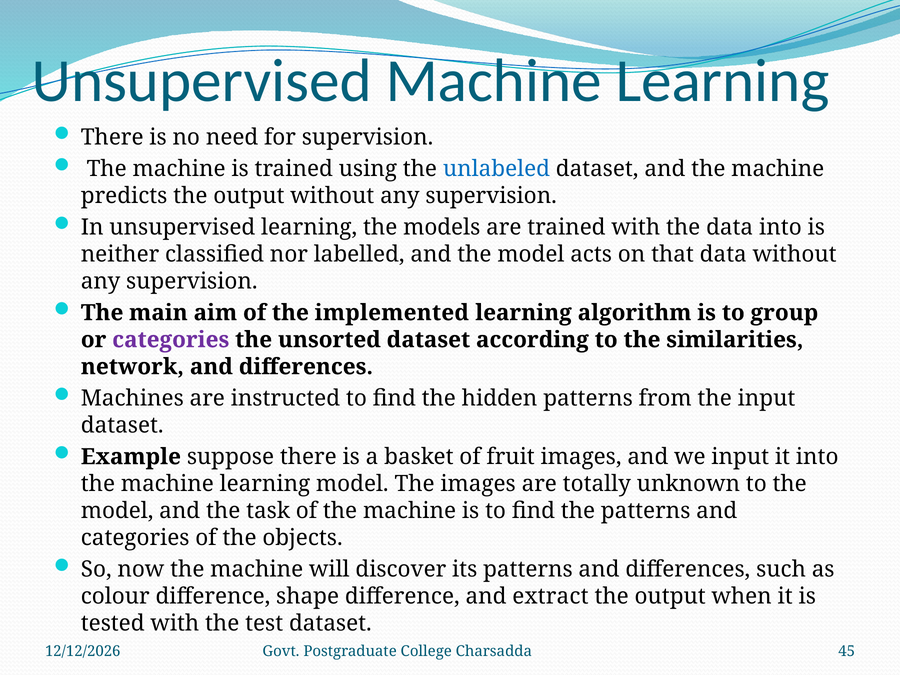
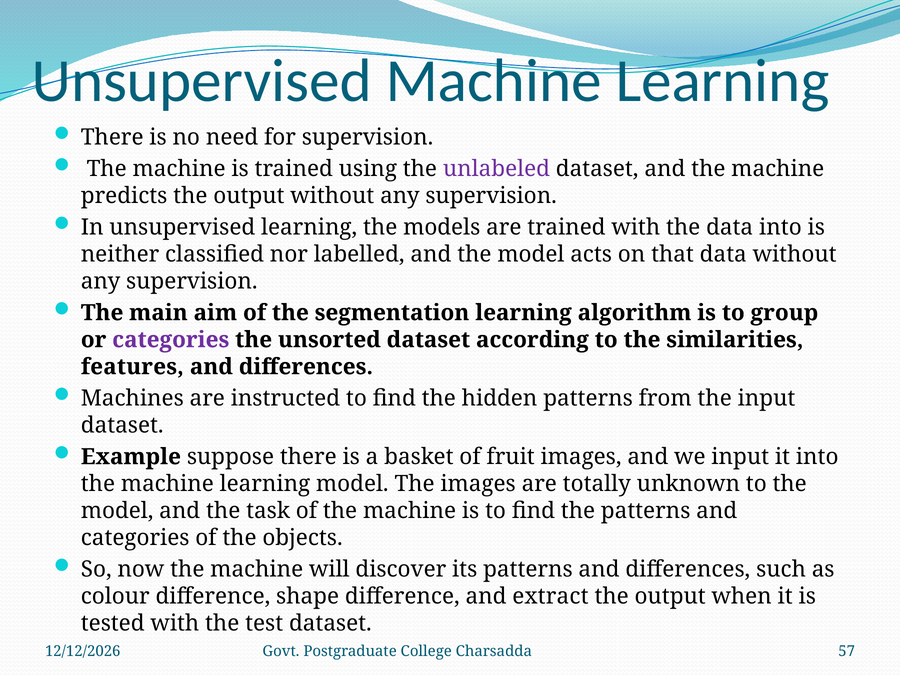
unlabeled colour: blue -> purple
implemented: implemented -> segmentation
network: network -> features
45: 45 -> 57
